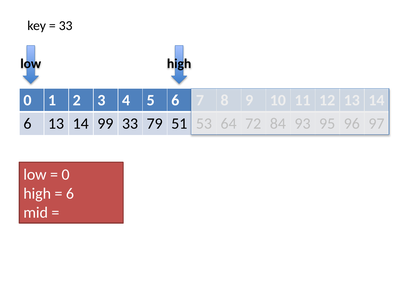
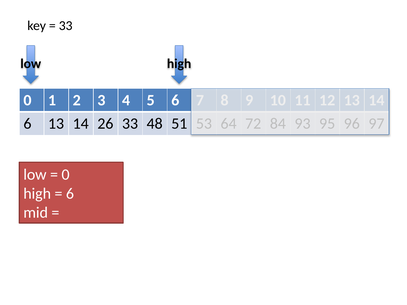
99: 99 -> 26
79: 79 -> 48
